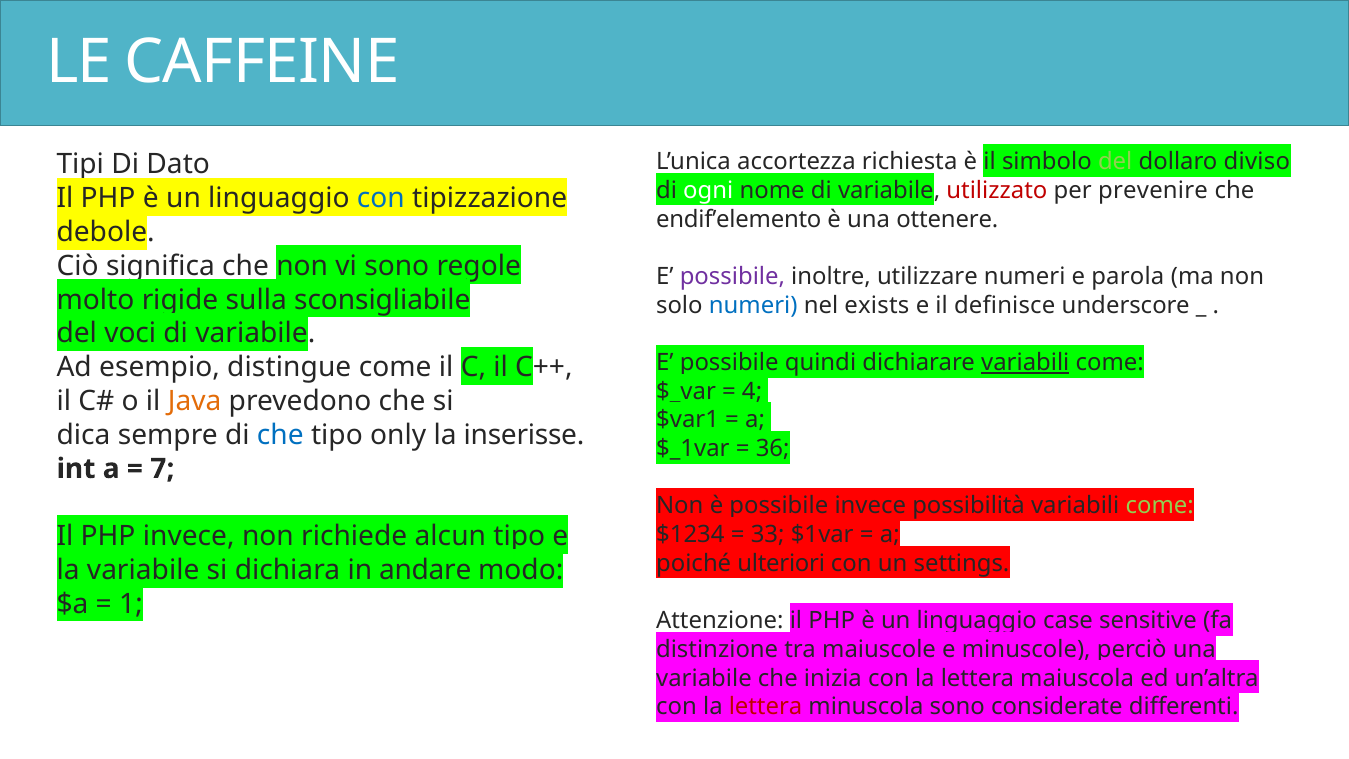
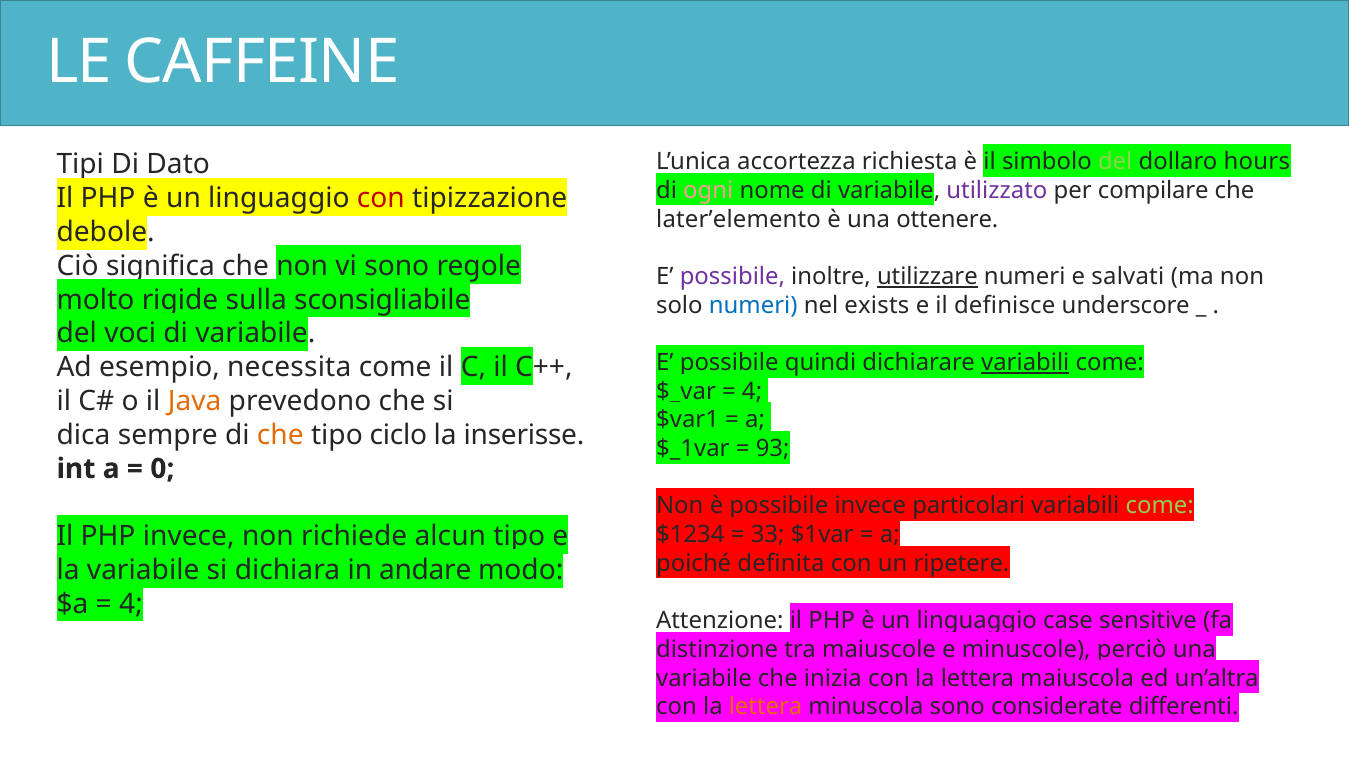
diviso: diviso -> hours
ogni colour: white -> pink
utilizzato colour: red -> purple
prevenire: prevenire -> compilare
con at (381, 198) colour: blue -> red
endif’elemento: endif’elemento -> later’elemento
utilizzare underline: none -> present
parola: parola -> salvati
distingue: distingue -> necessita
che at (280, 435) colour: blue -> orange
only: only -> ciclo
36: 36 -> 93
7: 7 -> 0
possibilità: possibilità -> particolari
ulteriori: ulteriori -> definita
settings: settings -> ripetere
1 at (131, 604): 1 -> 4
lettera at (766, 707) colour: red -> orange
